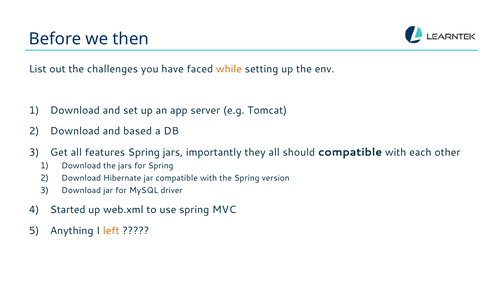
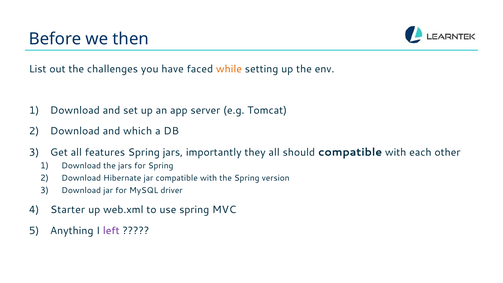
based: based -> which
Started: Started -> Starter
left colour: orange -> purple
